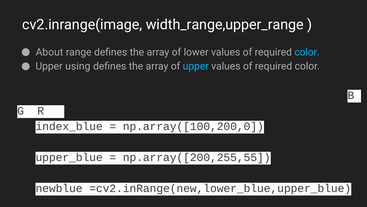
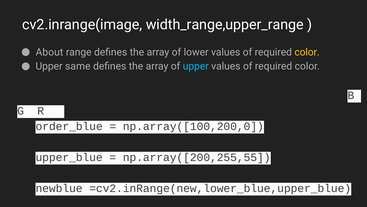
color at (307, 52) colour: light blue -> yellow
using: using -> same
index_blue: index_blue -> order_blue
